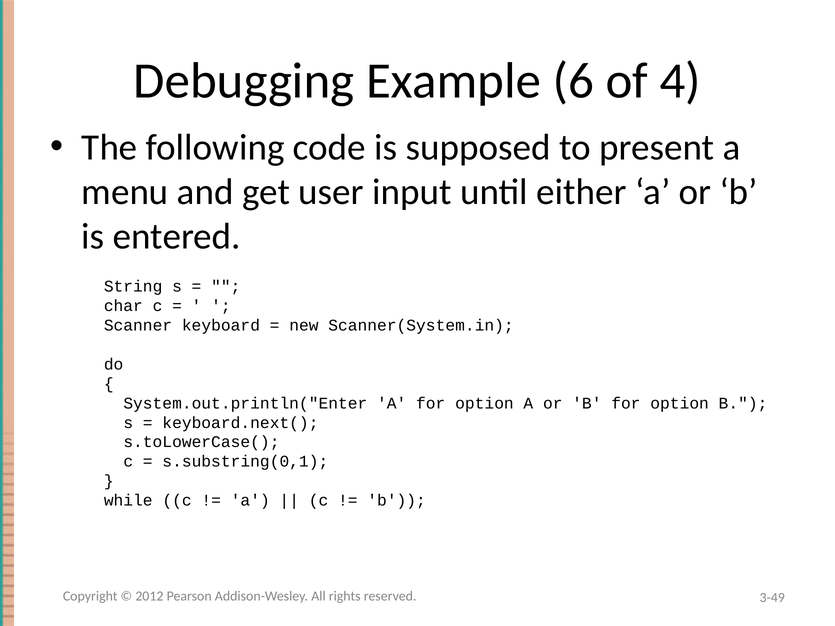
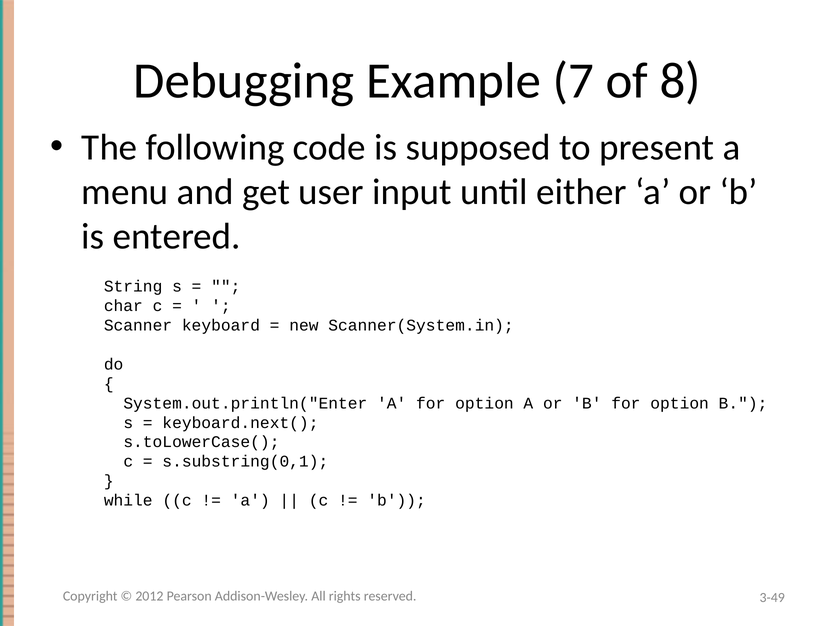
6: 6 -> 7
4: 4 -> 8
